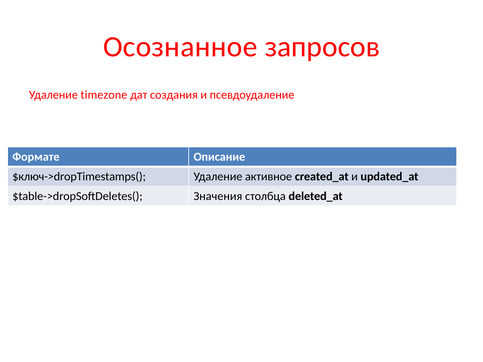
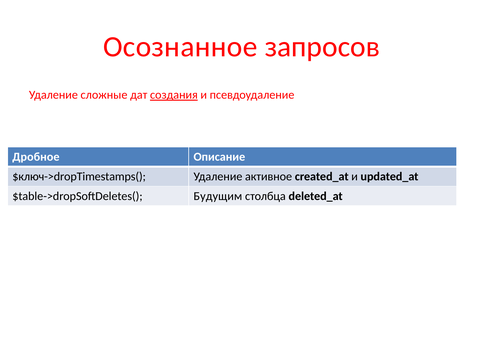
timezone: timezone -> сложные
создания underline: none -> present
Формате: Формате -> Дробное
Значения: Значения -> Будущим
